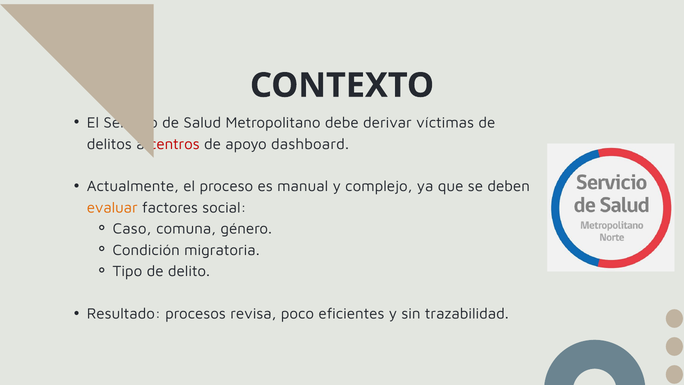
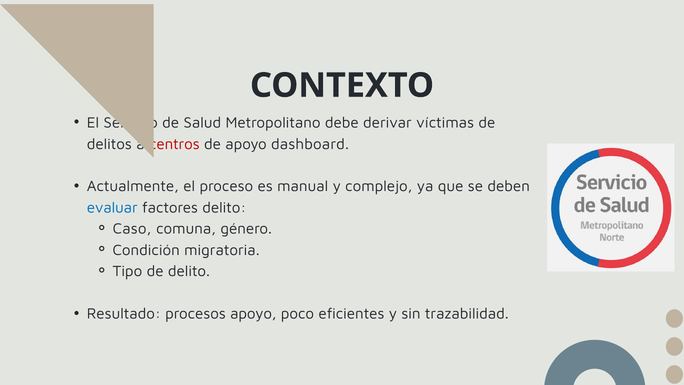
evaluar colour: orange -> blue
factores social: social -> delito
procesos revisa: revisa -> apoyo
